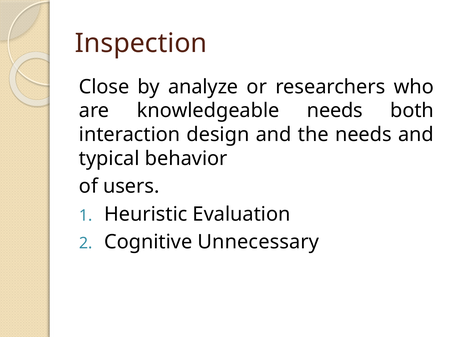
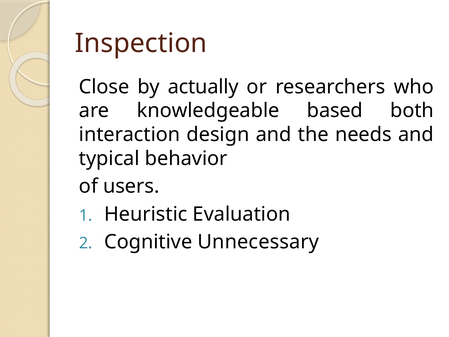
analyze: analyze -> actually
knowledgeable needs: needs -> based
